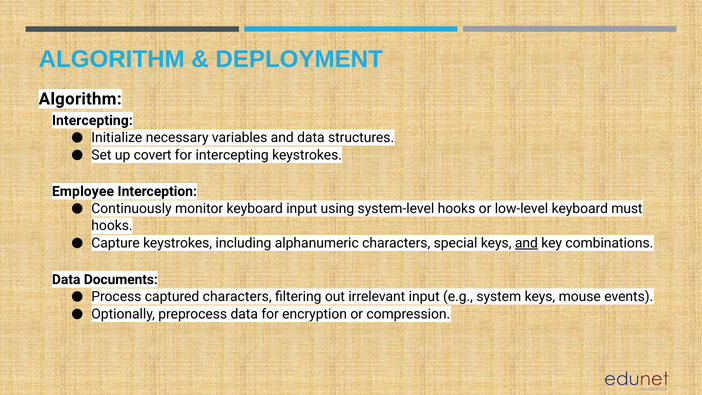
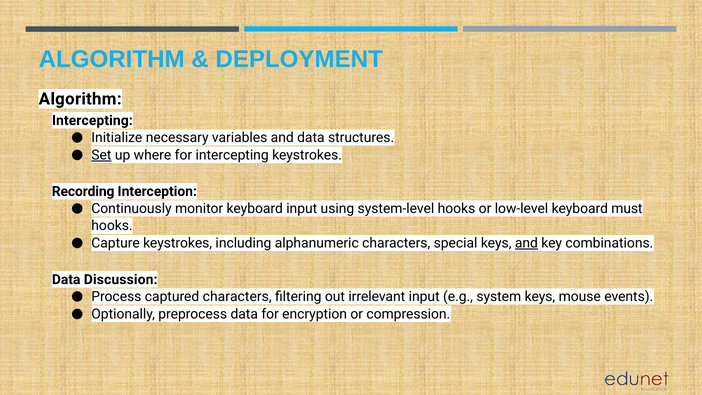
Set underline: none -> present
covert: covert -> where
Employee: Employee -> Recording
Documents: Documents -> Discussion
